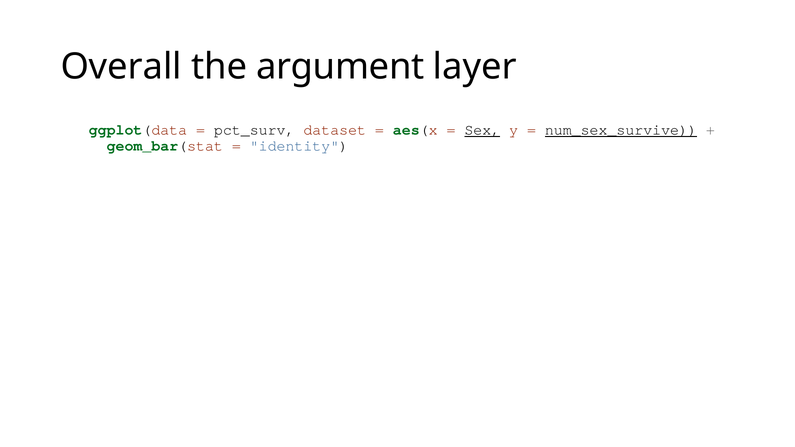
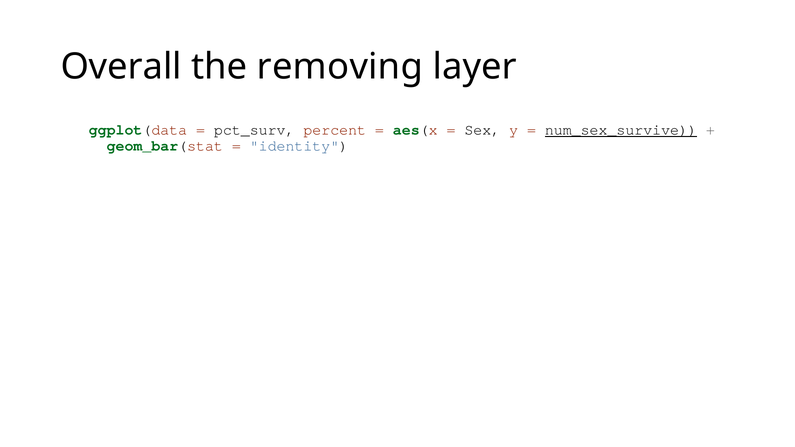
argument: argument -> removing
dataset: dataset -> percent
Sex underline: present -> none
